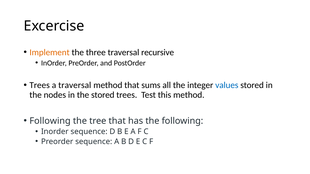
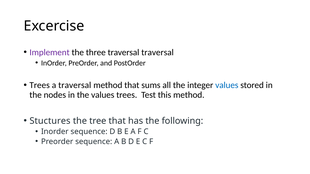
Implement colour: orange -> purple
traversal recursive: recursive -> traversal
the stored: stored -> values
Following at (50, 121): Following -> Stuctures
